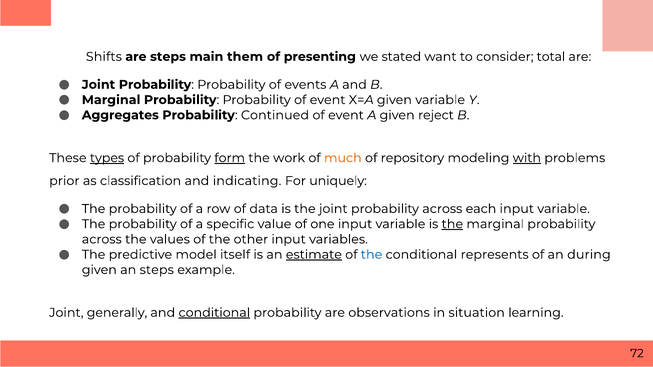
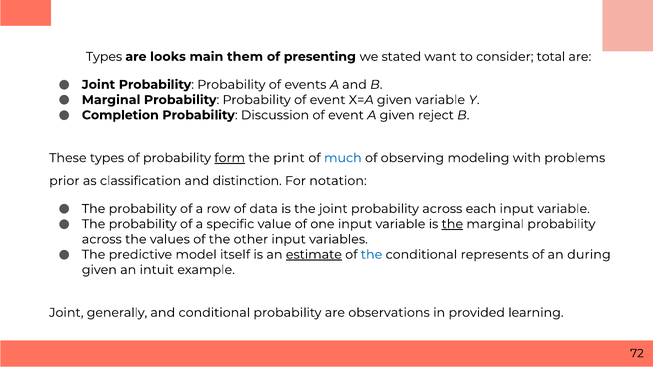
Shifts at (104, 57): Shifts -> Types
are steps: steps -> looks
Aggregates: Aggregates -> Completion
Continued: Continued -> Discussion
types at (107, 158) underline: present -> none
work: work -> print
much colour: orange -> blue
repository: repository -> observing
with underline: present -> none
indicating: indicating -> distinction
uniquely: uniquely -> notation
an steps: steps -> intuit
conditional at (214, 313) underline: present -> none
situation: situation -> provided
